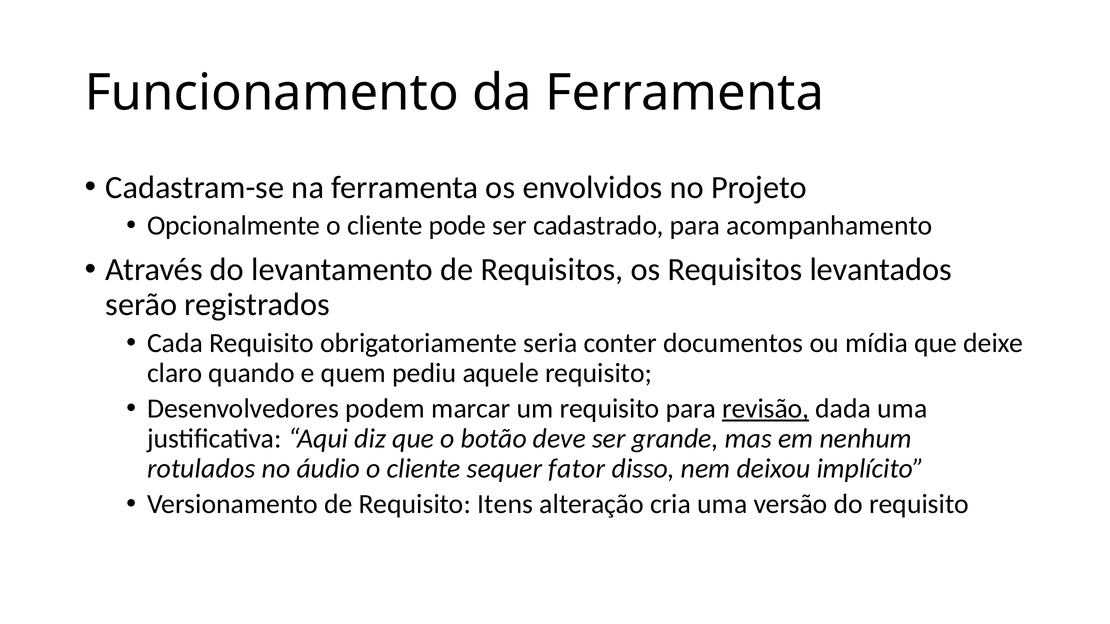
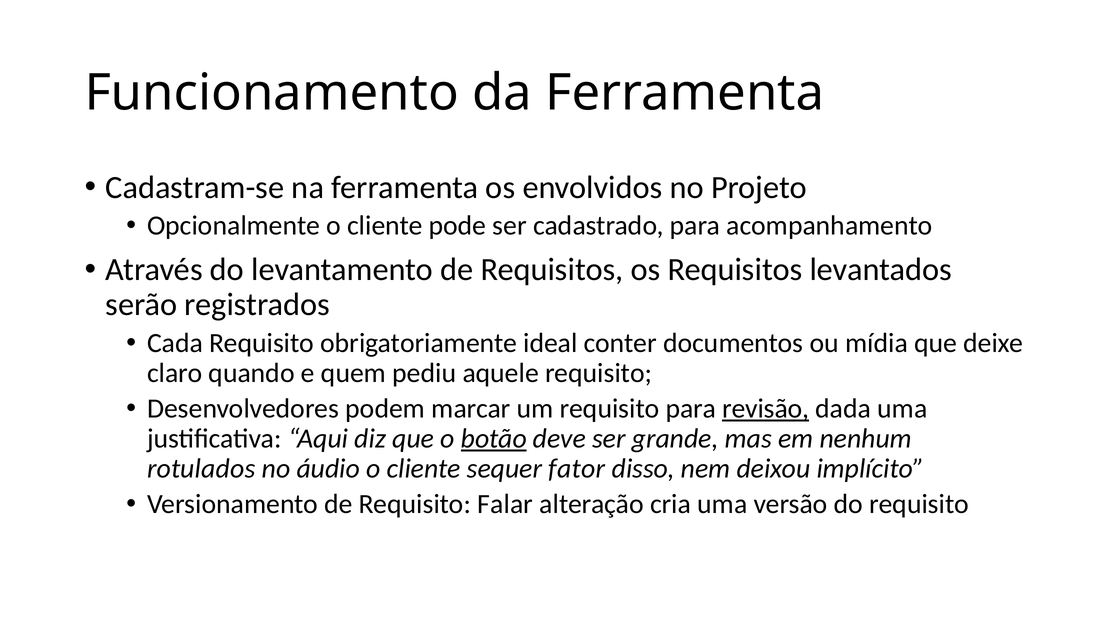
seria: seria -> ideal
botão underline: none -> present
Itens: Itens -> Falar
